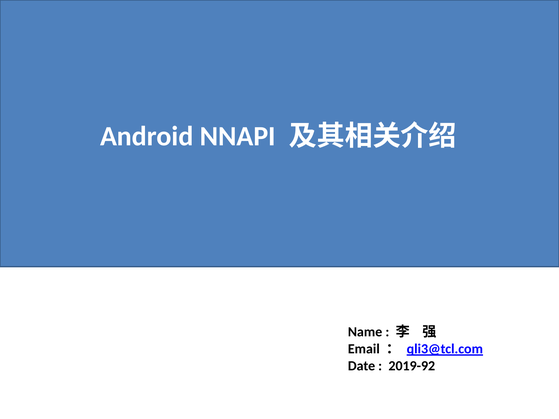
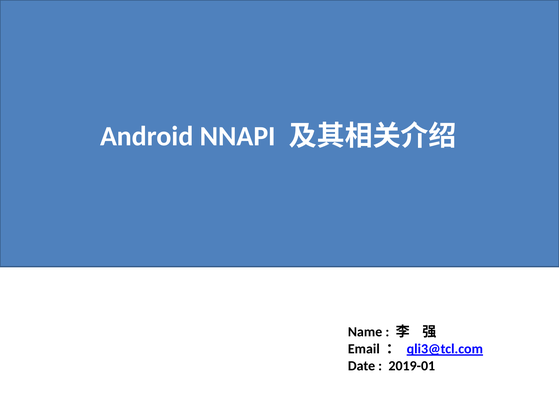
2019-92: 2019-92 -> 2019-01
